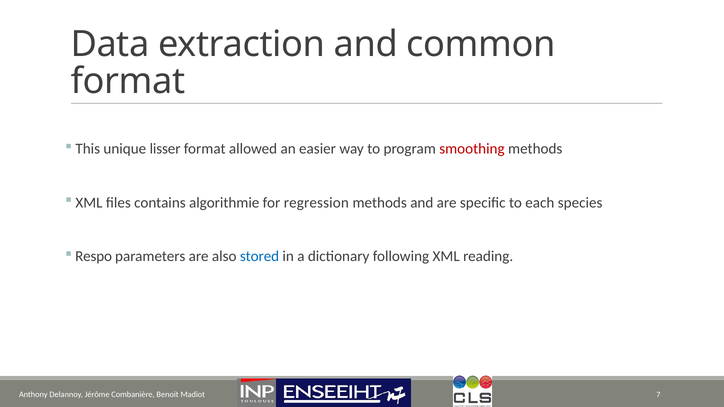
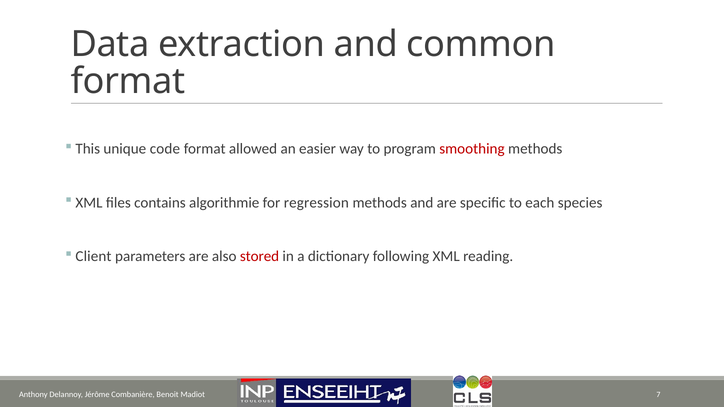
lisser: lisser -> code
Respo: Respo -> Client
stored colour: blue -> red
